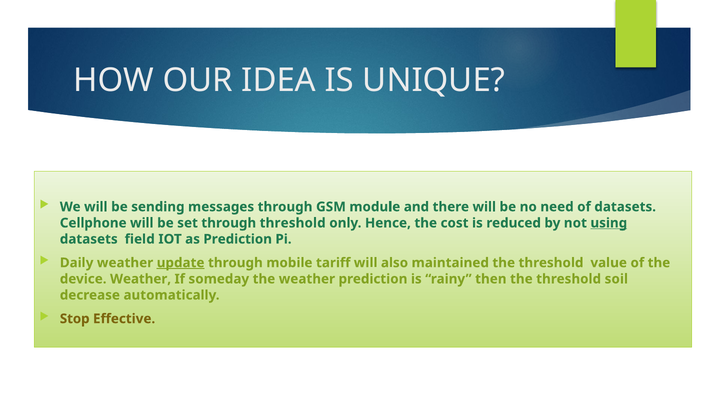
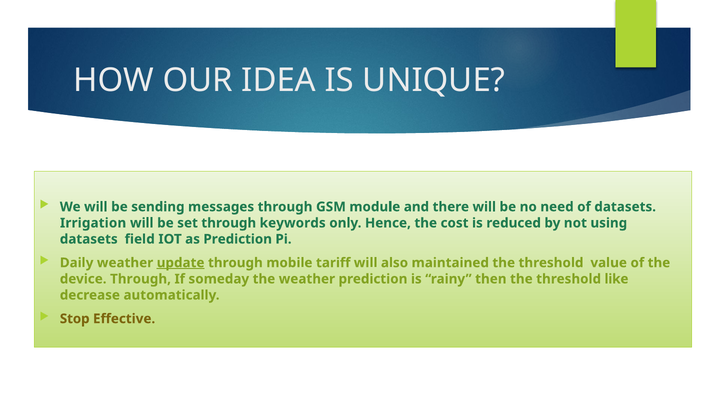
Cellphone: Cellphone -> Irrigation
through threshold: threshold -> keywords
using underline: present -> none
device Weather: Weather -> Through
soil: soil -> like
